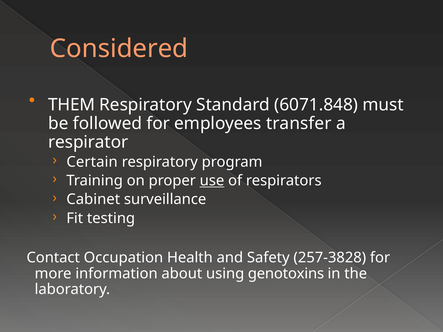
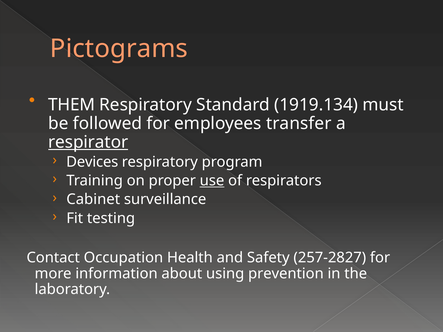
Considered: Considered -> Pictograms
6071.848: 6071.848 -> 1919.134
respirator underline: none -> present
Certain: Certain -> Devices
257-3828: 257-3828 -> 257-2827
genotoxins: genotoxins -> prevention
